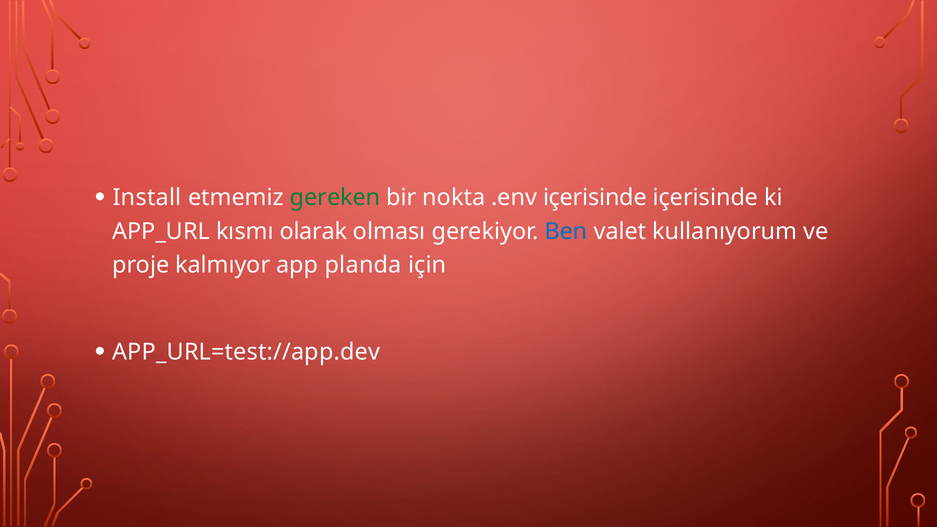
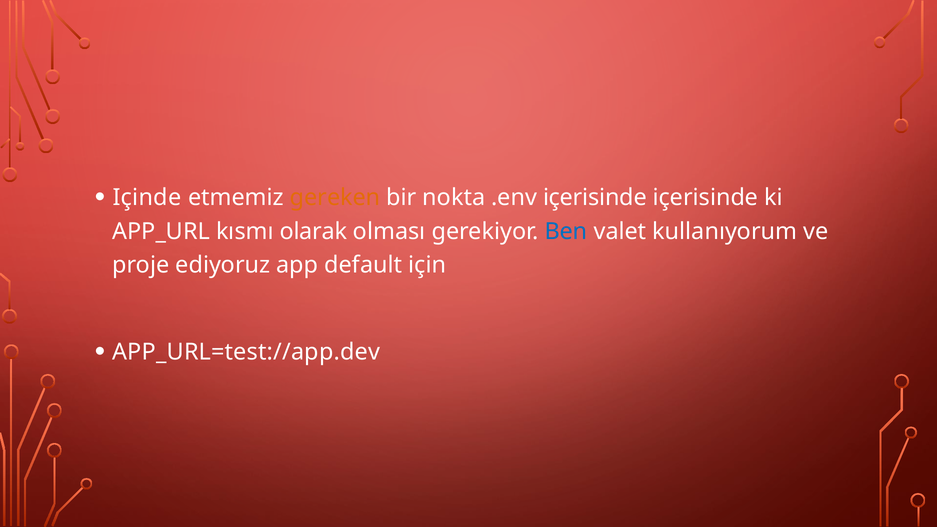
Install: Install -> Içinde
gereken colour: green -> orange
kalmıyor: kalmıyor -> ediyoruz
planda: planda -> default
